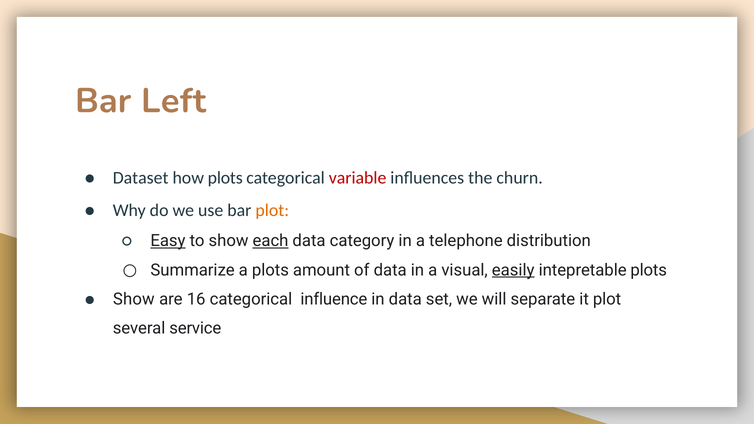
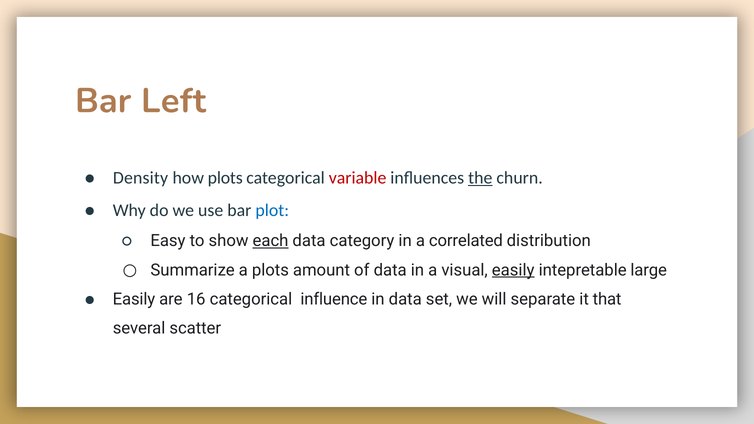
Dataset: Dataset -> Density
the underline: none -> present
plot at (272, 211) colour: orange -> blue
Easy underline: present -> none
telephone: telephone -> correlated
intepretable plots: plots -> large
Show at (134, 299): Show -> Easily
it plot: plot -> that
service: service -> scatter
